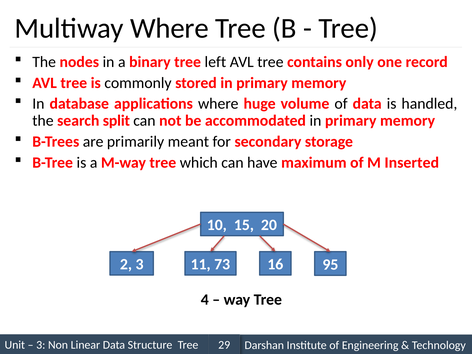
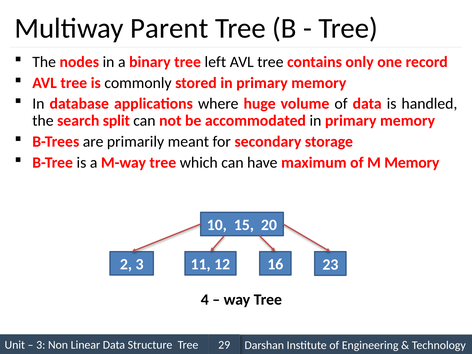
Multiway Where: Where -> Parent
M Inserted: Inserted -> Memory
73: 73 -> 12
95: 95 -> 23
